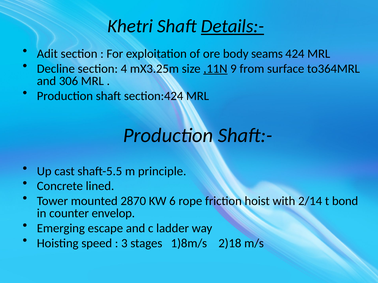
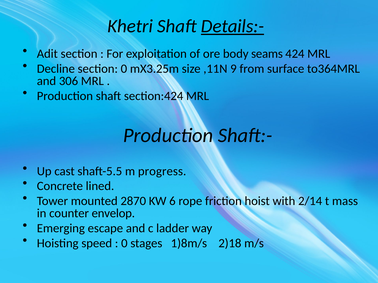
section 4: 4 -> 0
,11N underline: present -> none
principle: principle -> progress
bond: bond -> mass
3 at (124, 244): 3 -> 0
